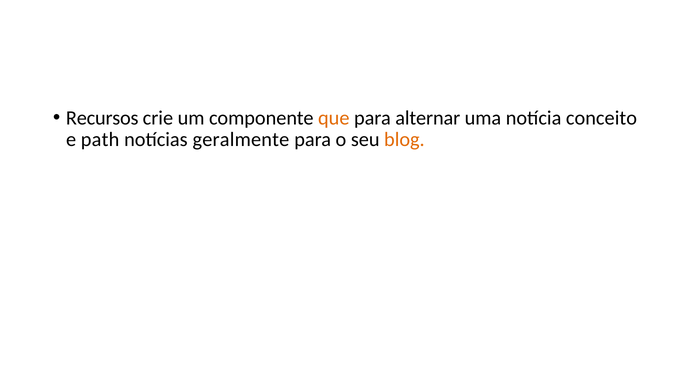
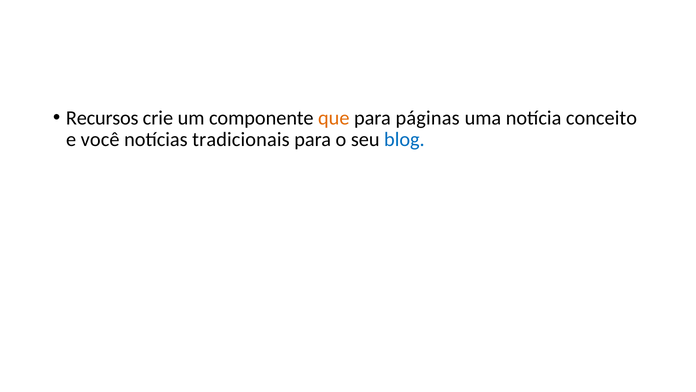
alternar: alternar -> páginas
path: path -> você
geralmente: geralmente -> tradicionais
blog colour: orange -> blue
